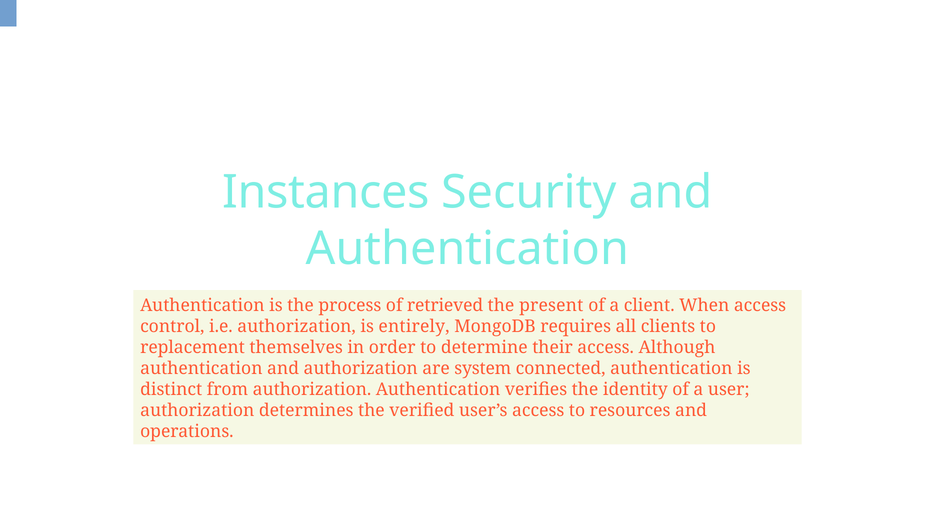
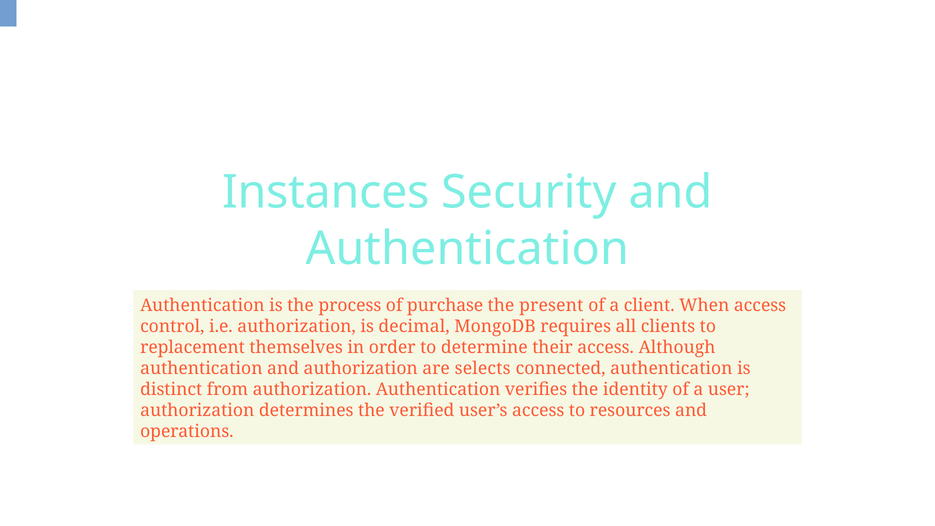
retrieved: retrieved -> purchase
entirely: entirely -> decimal
system: system -> selects
